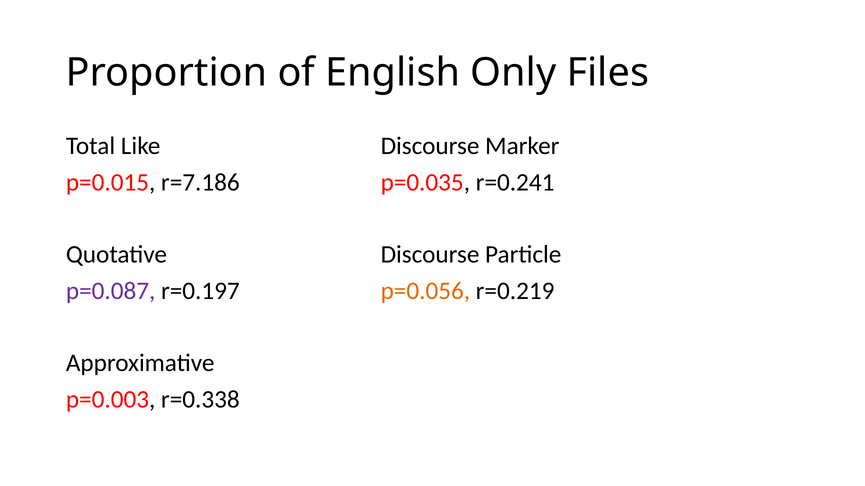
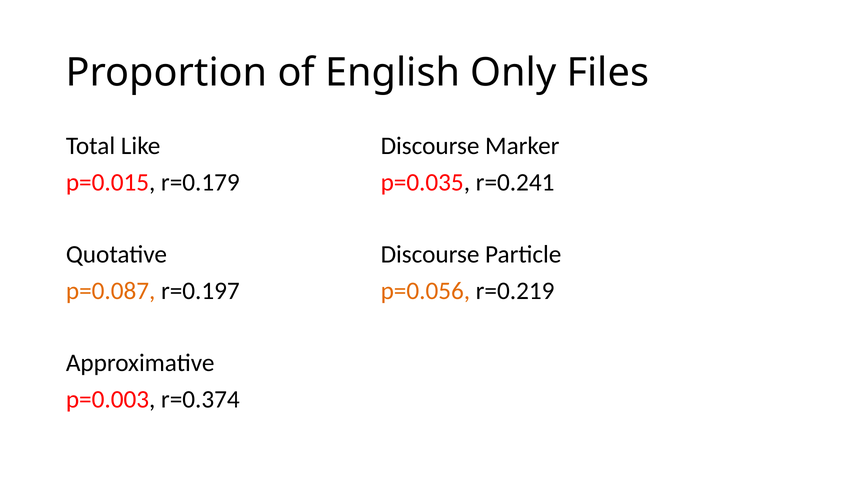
r=7.186: r=7.186 -> r=0.179
p=0.087 colour: purple -> orange
r=0.338: r=0.338 -> r=0.374
